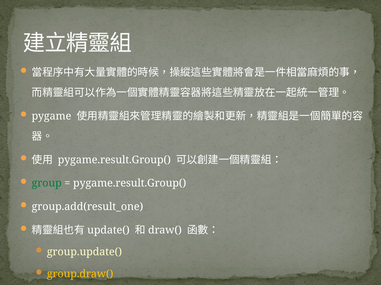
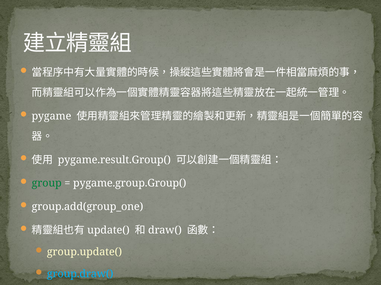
pygame.result.Group( at (130, 184): pygame.result.Group( -> pygame.group.Group(
group.add(result_one: group.add(result_one -> group.add(group_one
group.draw( colour: yellow -> light blue
